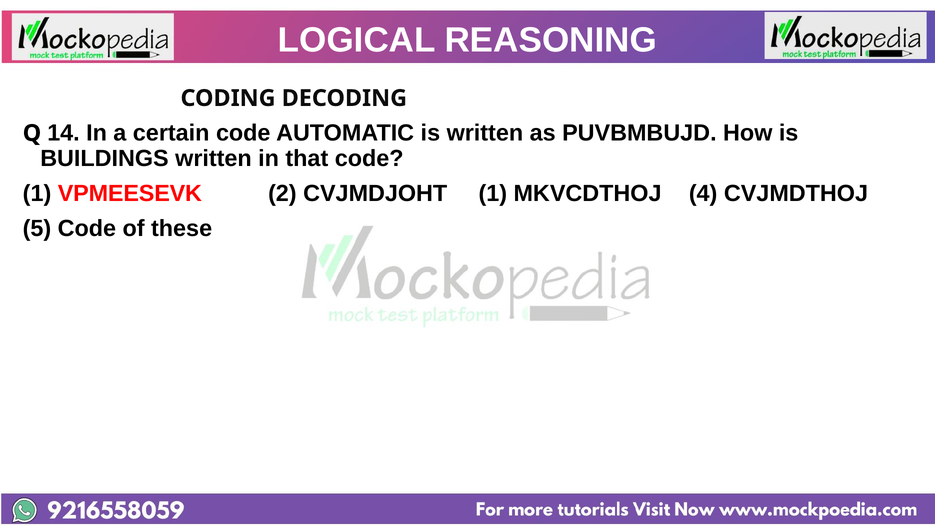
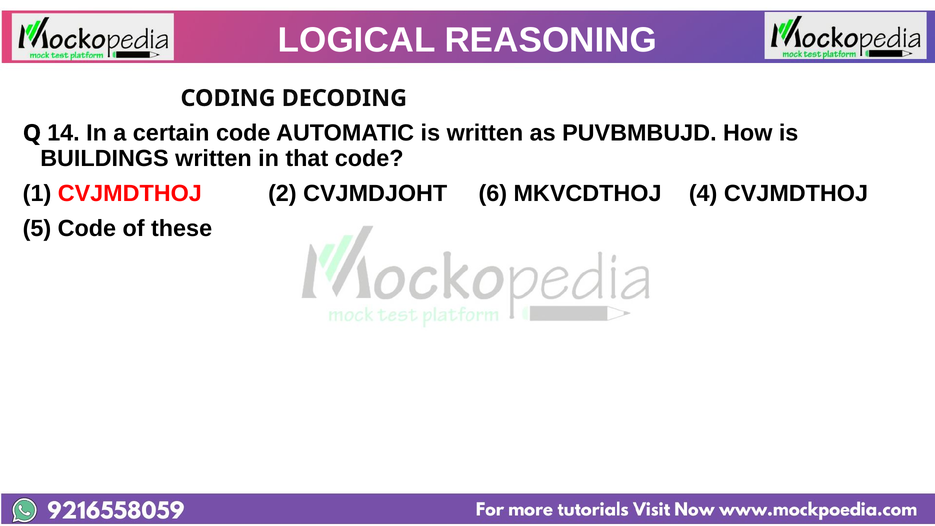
VPMEESEVK at (130, 193): VPMEESEVK -> CVJMDTHOJ
CVJMDJOHT 1: 1 -> 6
